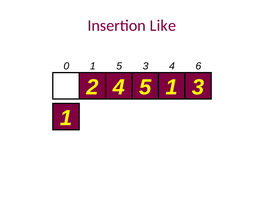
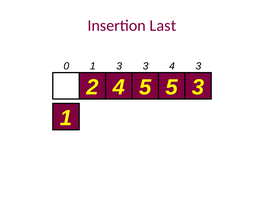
Like: Like -> Last
0 1 5: 5 -> 3
4 6: 6 -> 3
4 1: 1 -> 5
